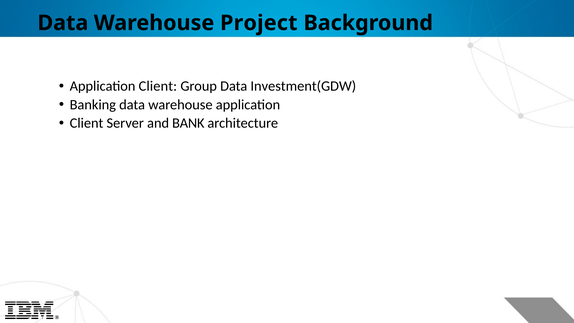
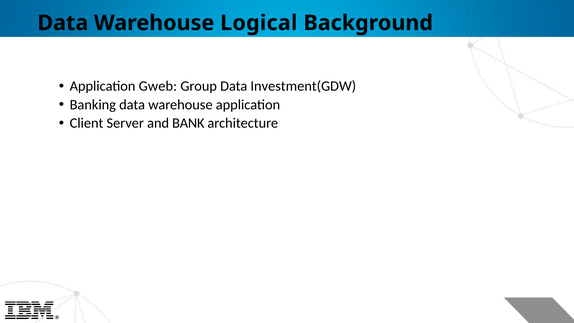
Project: Project -> Logical
Application Client: Client -> Gweb
